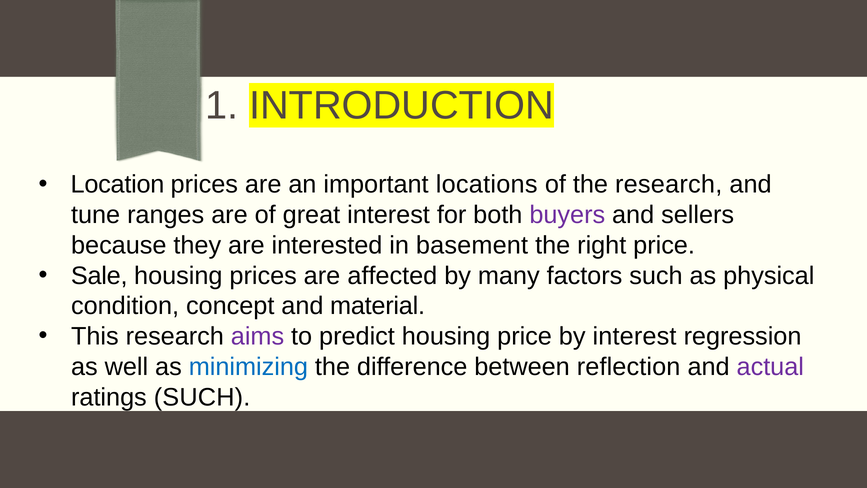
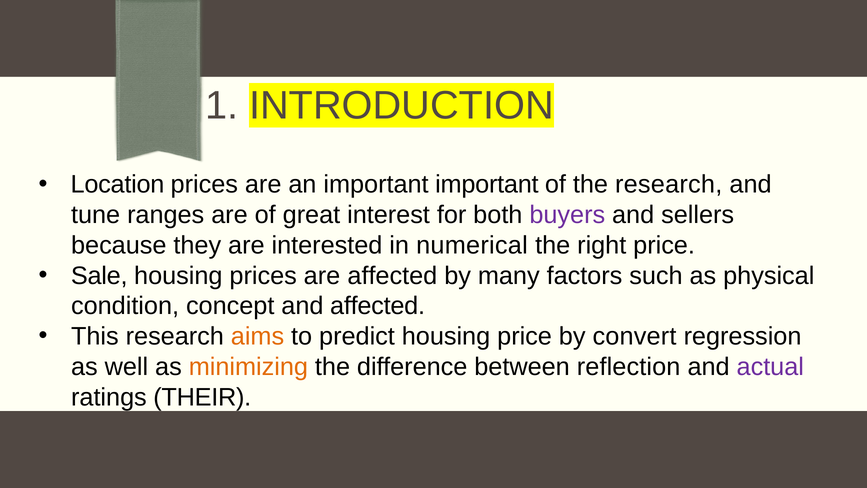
important locations: locations -> important
basement: basement -> numerical
and material: material -> affected
aims colour: purple -> orange
by interest: interest -> convert
minimizing colour: blue -> orange
ratings SUCH: SUCH -> THEIR
